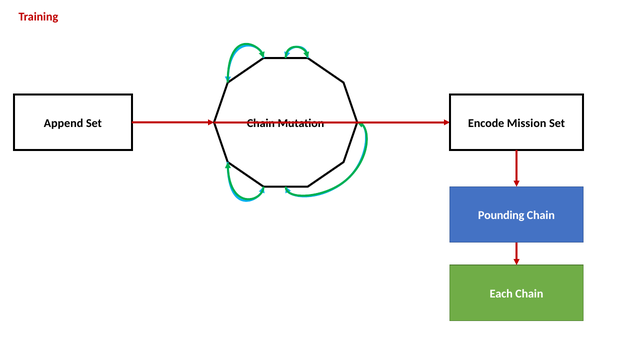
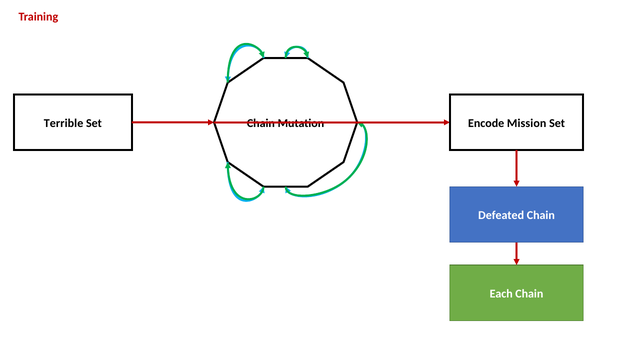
Append: Append -> Terrible
Pounding: Pounding -> Defeated
